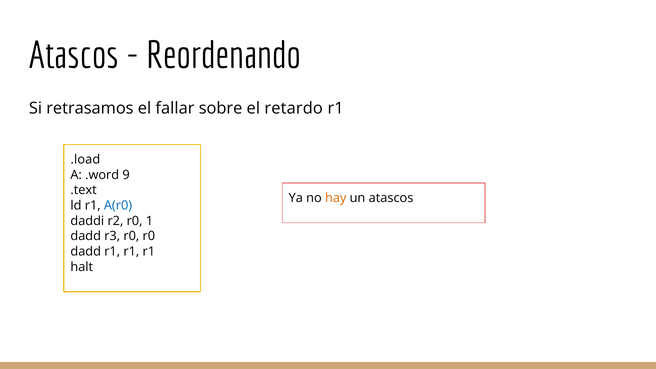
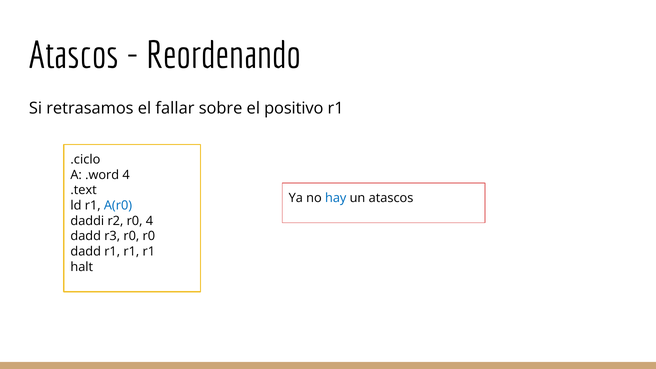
retardo: retardo -> positivo
.load: .load -> .ciclo
.word 9: 9 -> 4
hay colour: orange -> blue
r0 1: 1 -> 4
